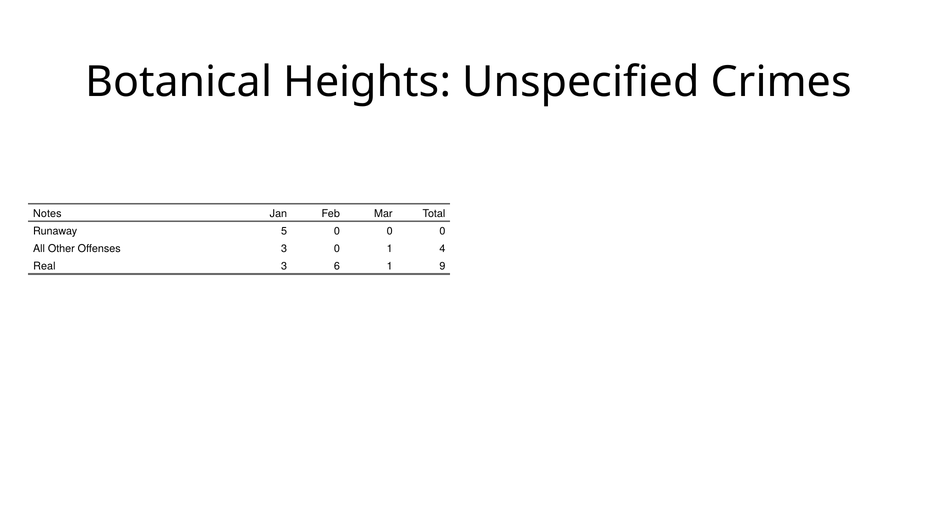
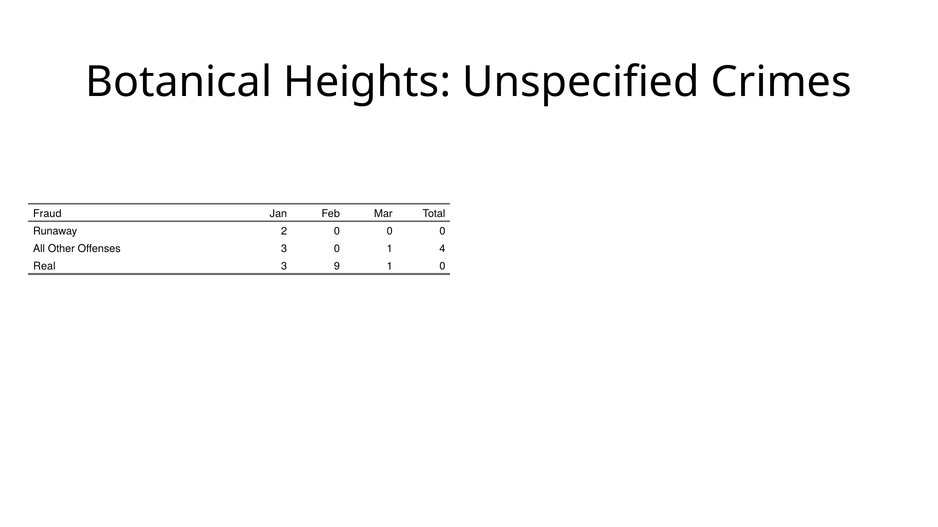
Notes: Notes -> Fraud
5: 5 -> 2
6: 6 -> 9
1 9: 9 -> 0
